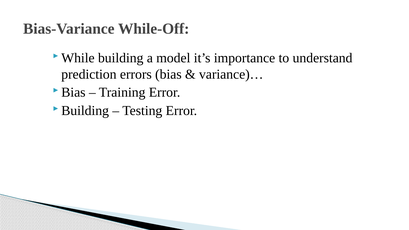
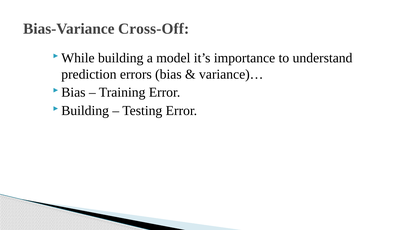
While-Off: While-Off -> Cross-Off
